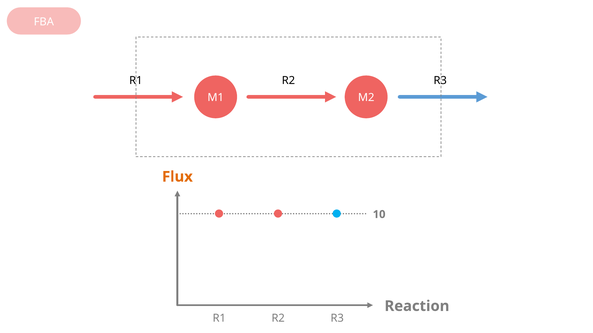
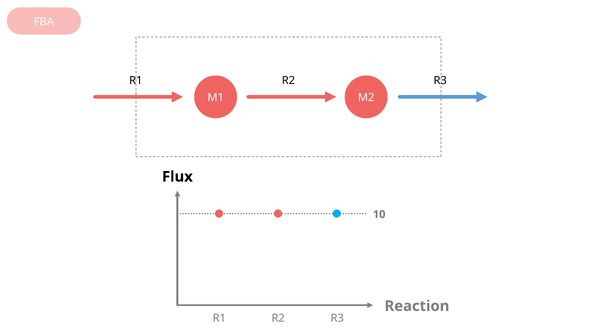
Flux colour: orange -> black
